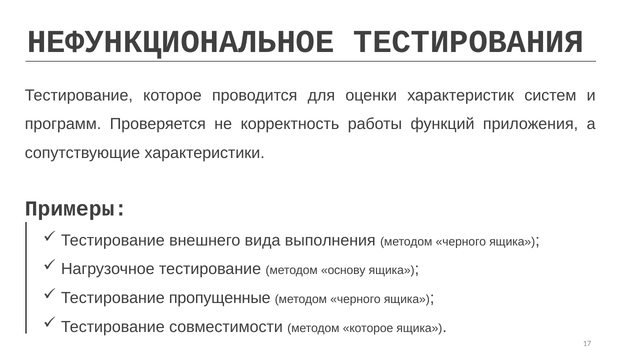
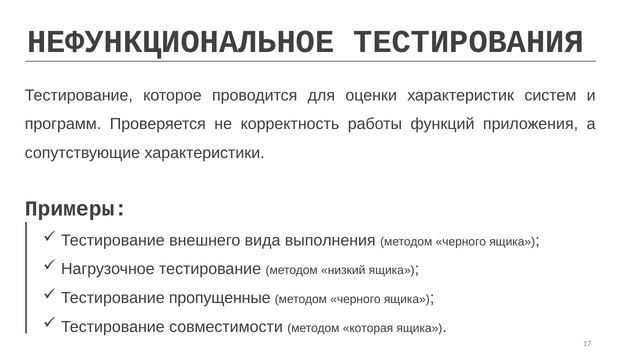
основу: основу -> низкий
методом которое: которое -> которая
